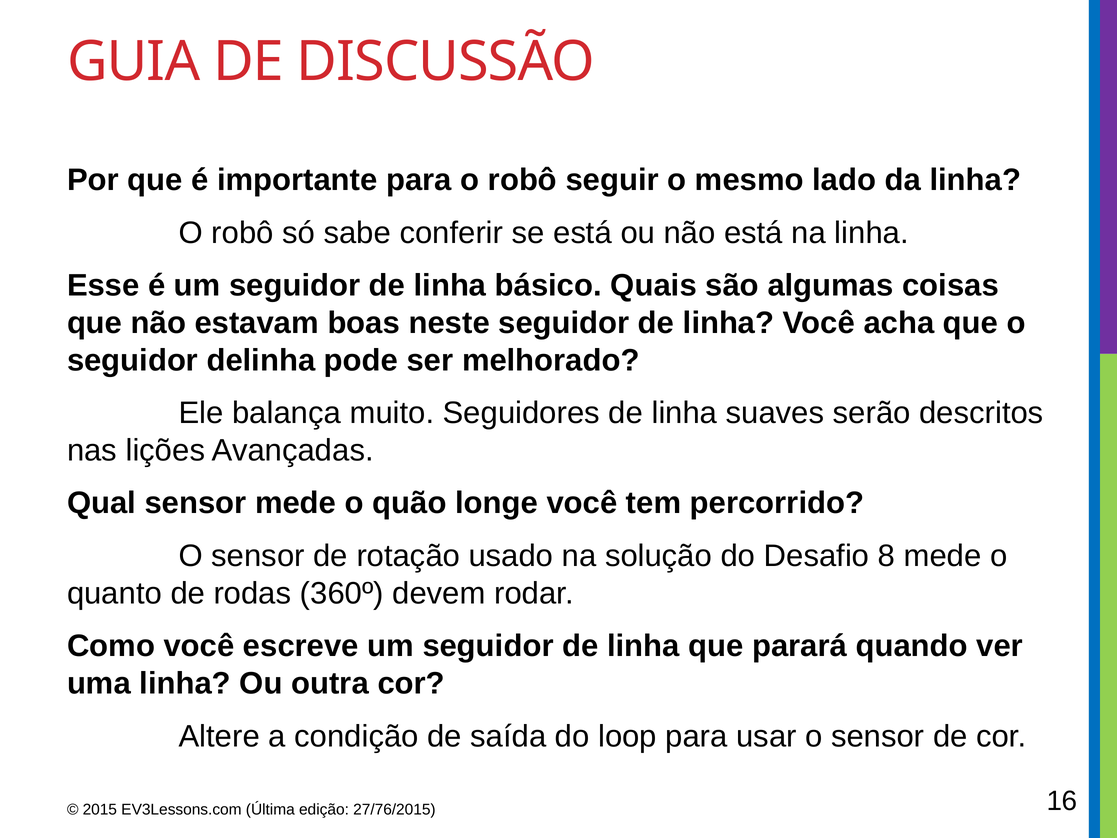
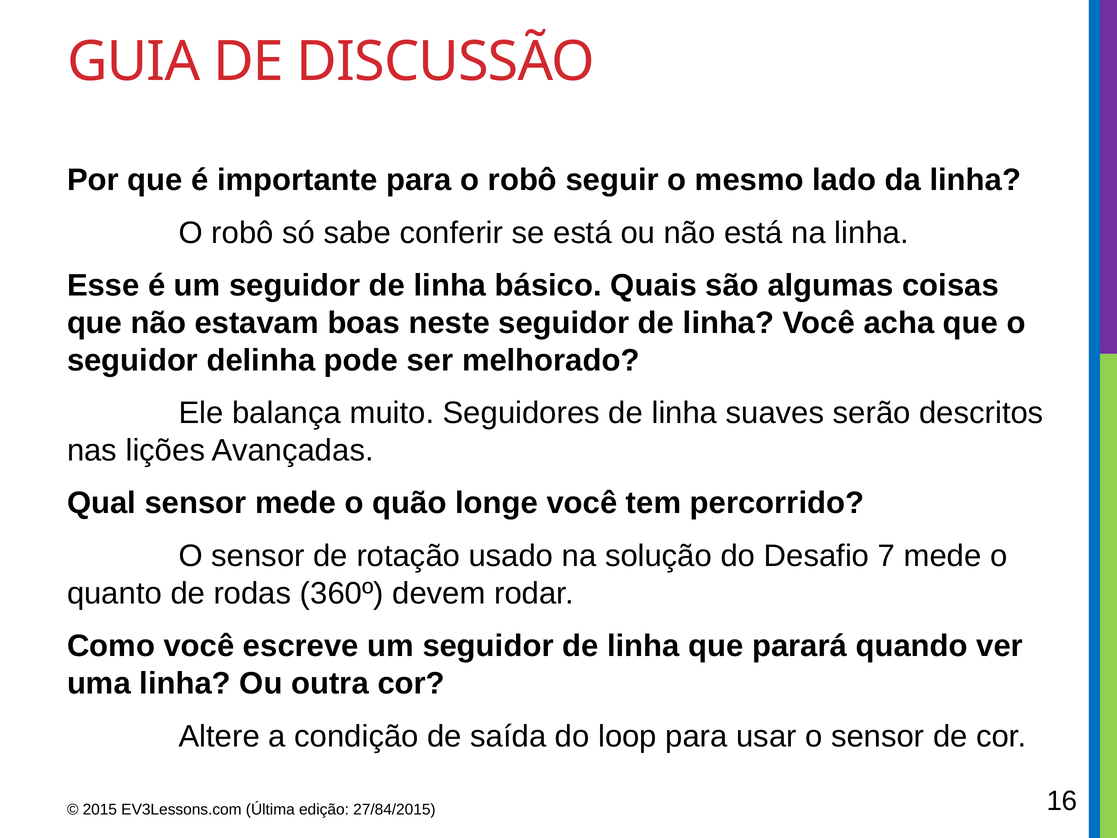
8: 8 -> 7
27/76/2015: 27/76/2015 -> 27/84/2015
